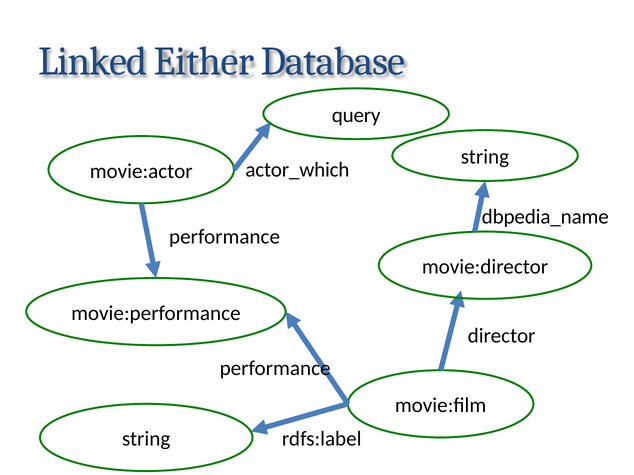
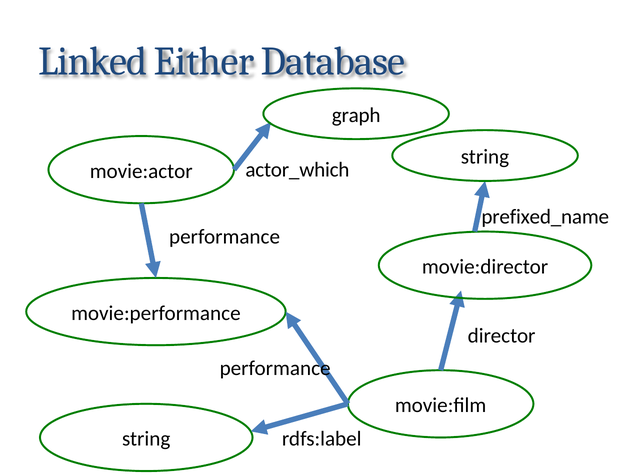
query: query -> graph
dbpedia_name: dbpedia_name -> prefixed_name
